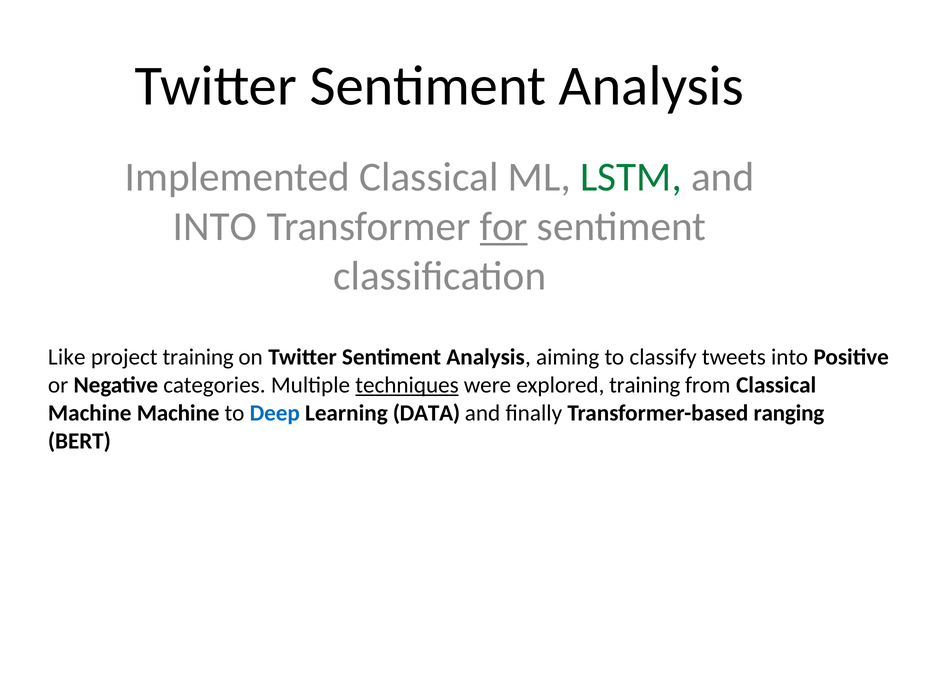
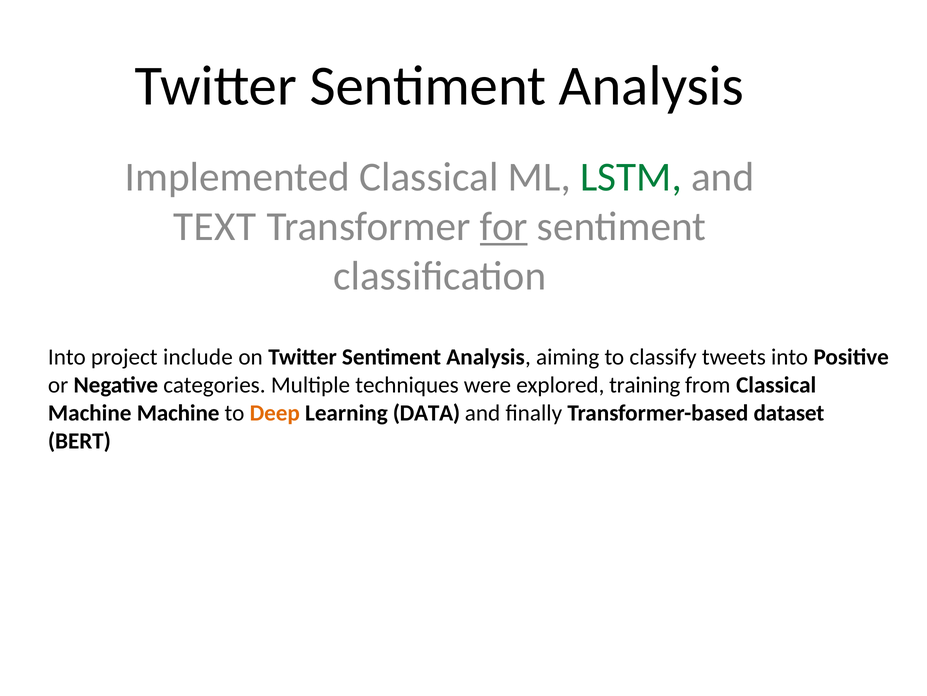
INTO at (215, 226): INTO -> TEXT
Like at (67, 357): Like -> Into
project training: training -> include
techniques underline: present -> none
Deep colour: blue -> orange
ranging: ranging -> dataset
